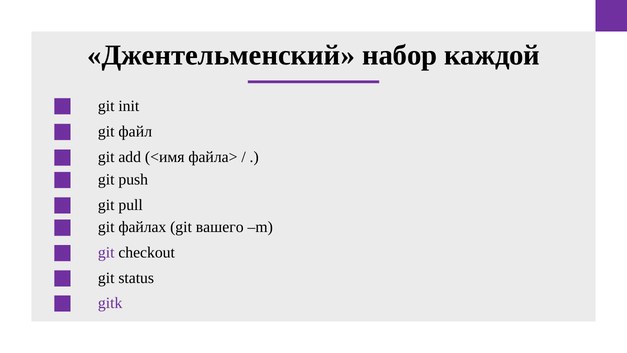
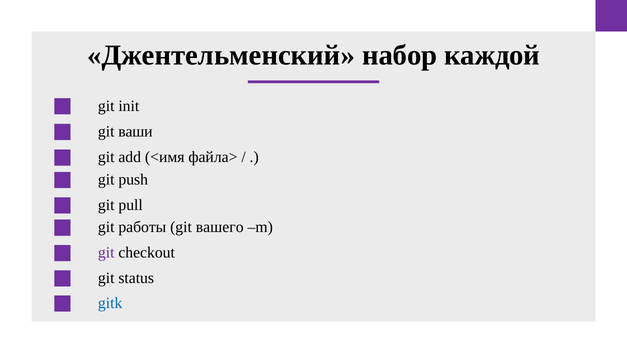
файл: файл -> ваши
файлах: файлах -> работы
gitk colour: purple -> blue
